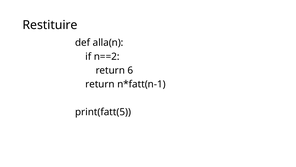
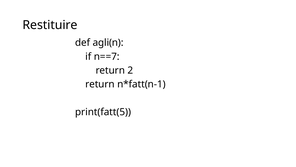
alla(n: alla(n -> agli(n
n==2: n==2 -> n==7
6: 6 -> 2
